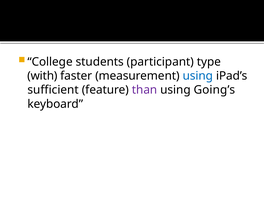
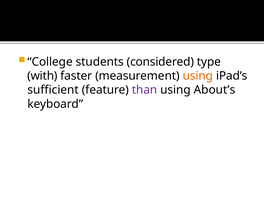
participant: participant -> considered
using at (198, 76) colour: blue -> orange
Going’s: Going’s -> About’s
